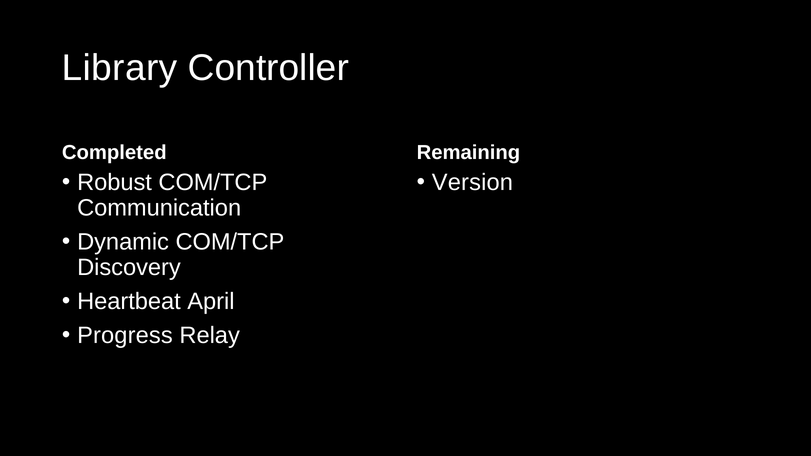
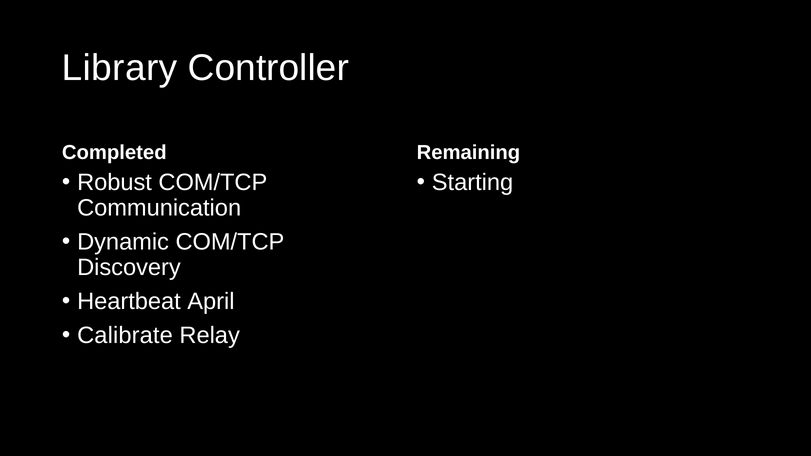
Version: Version -> Starting
Progress: Progress -> Calibrate
